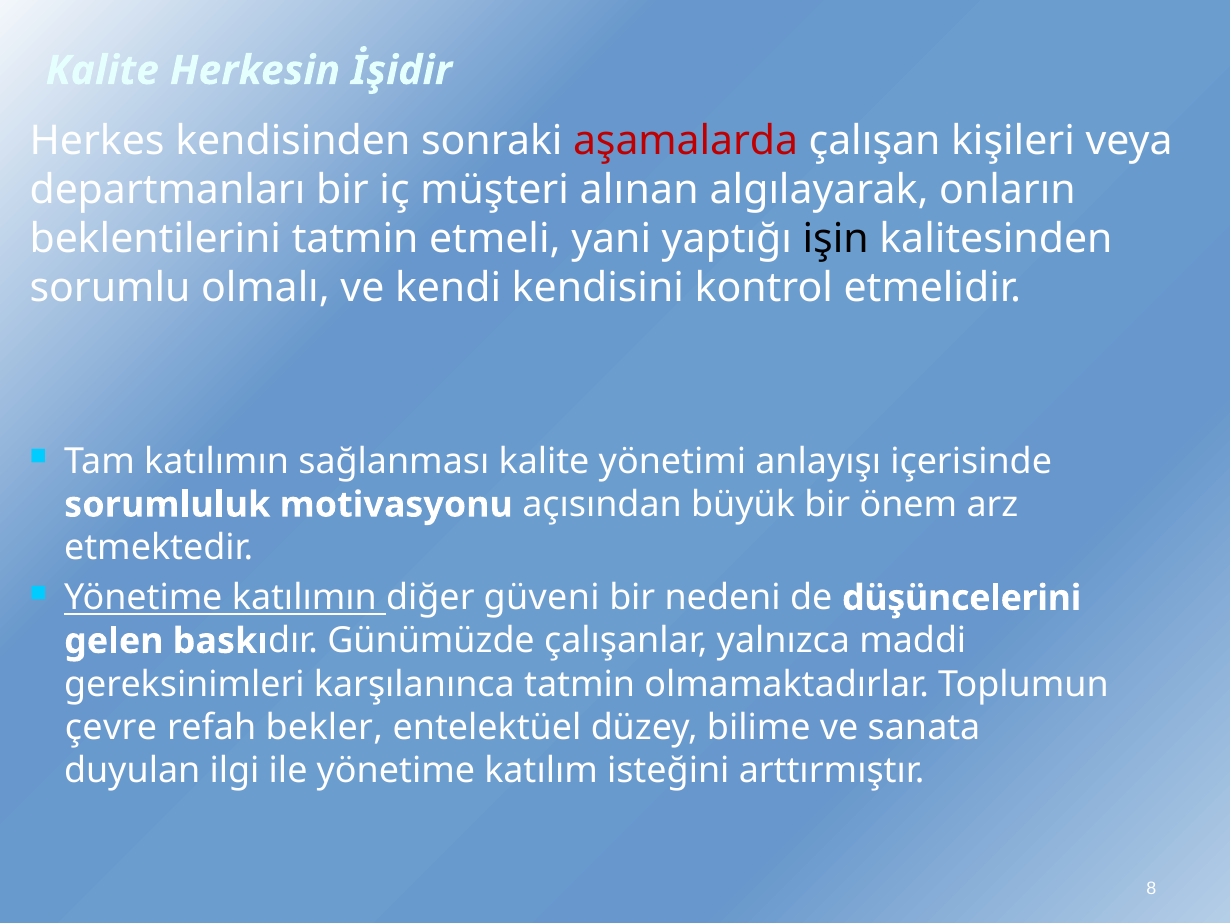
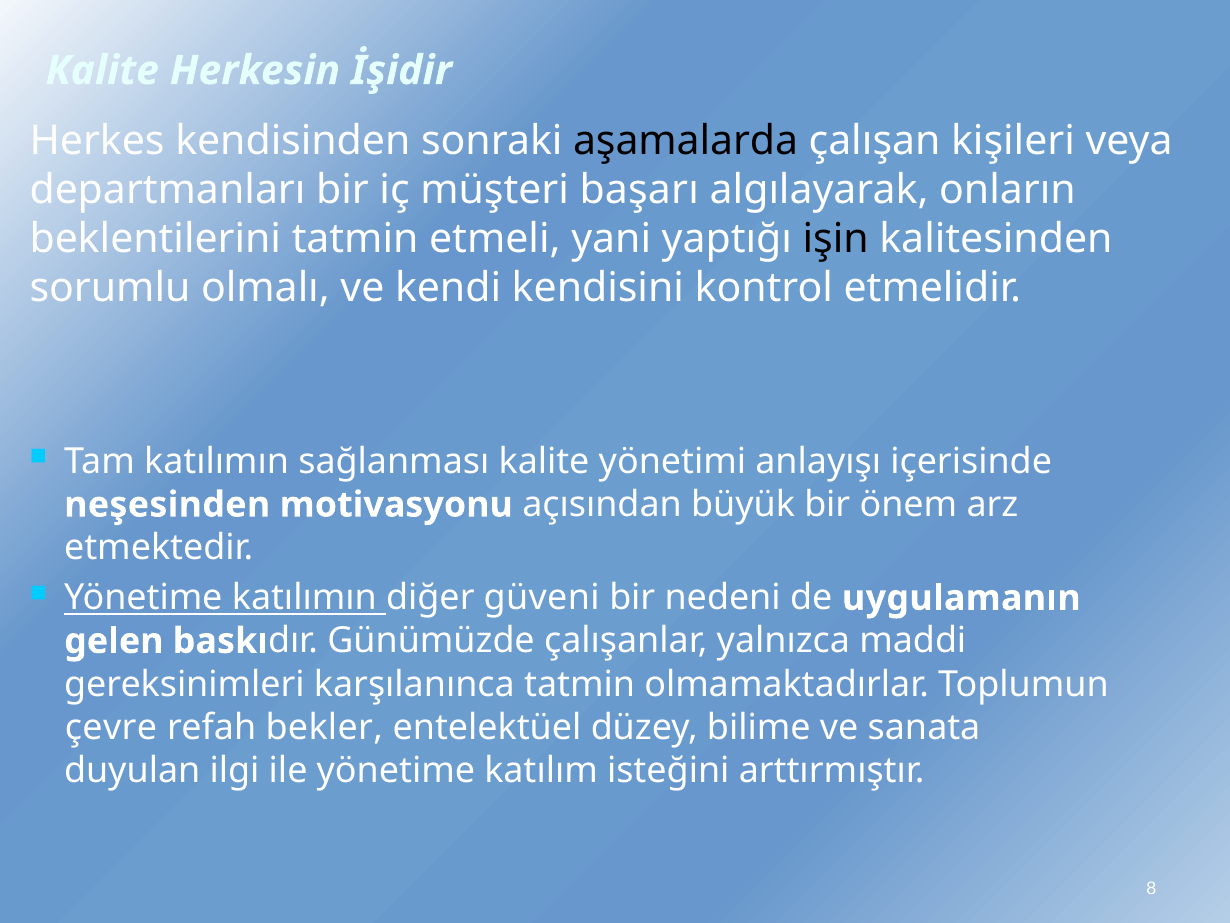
aşamalarda colour: red -> black
alınan: alınan -> başarı
sorumluluk: sorumluluk -> neşesinden
düşüncelerini: düşüncelerini -> uygulamanın
